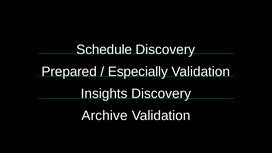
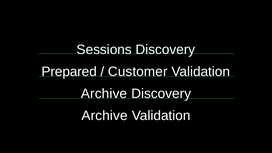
Schedule: Schedule -> Sessions
Especially: Especially -> Customer
Insights at (104, 94): Insights -> Archive
